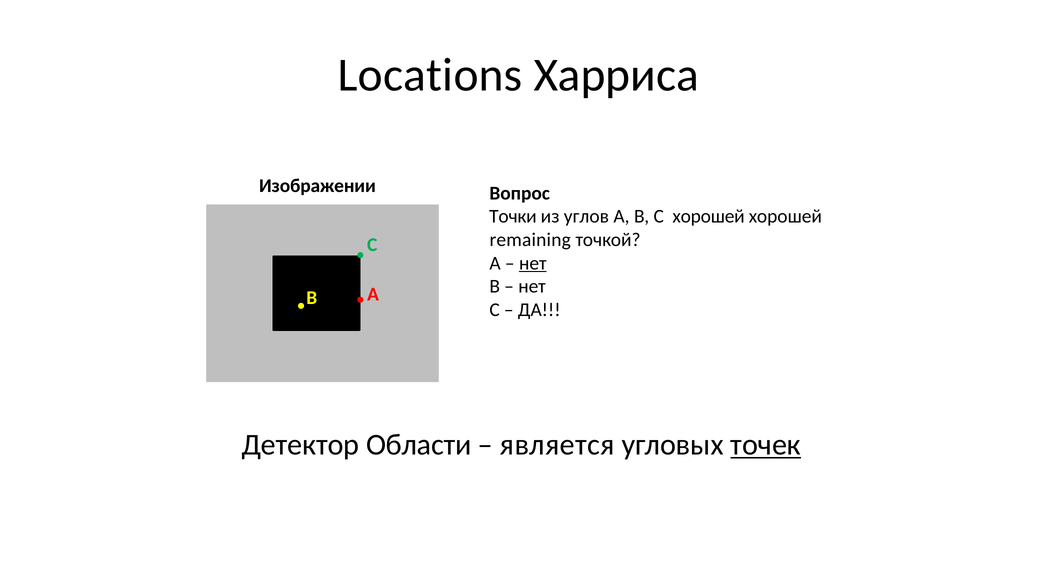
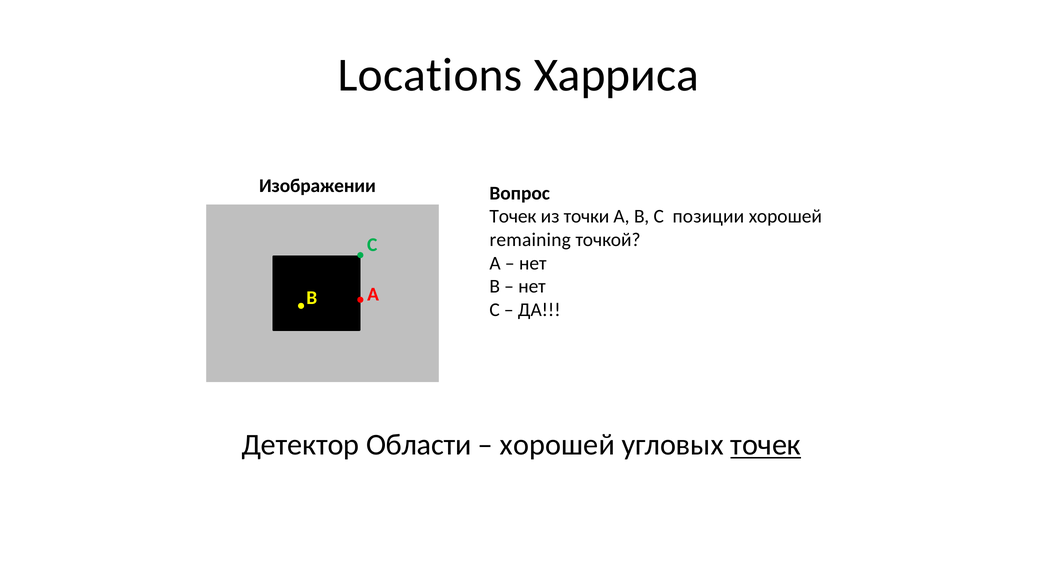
Точки at (513, 217): Точки -> Точек
углов: углов -> точки
C хорошей: хорошей -> позиции
нет at (533, 263) underline: present -> none
является at (557, 445): является -> хорошей
